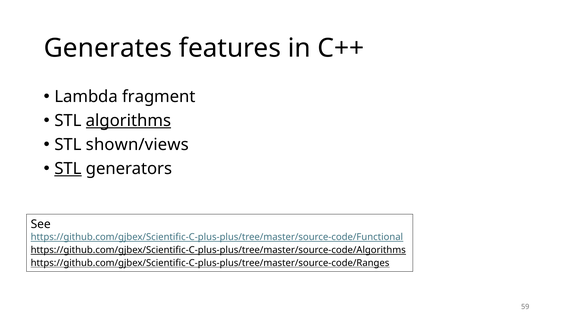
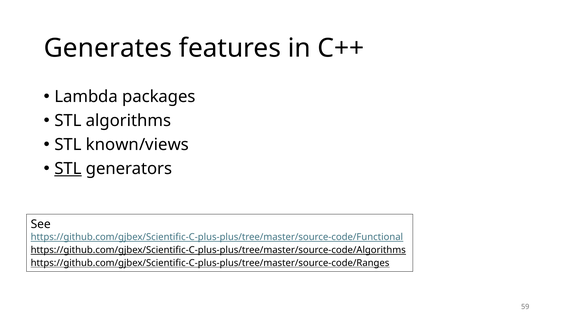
fragment: fragment -> packages
algorithms underline: present -> none
shown/views: shown/views -> known/views
